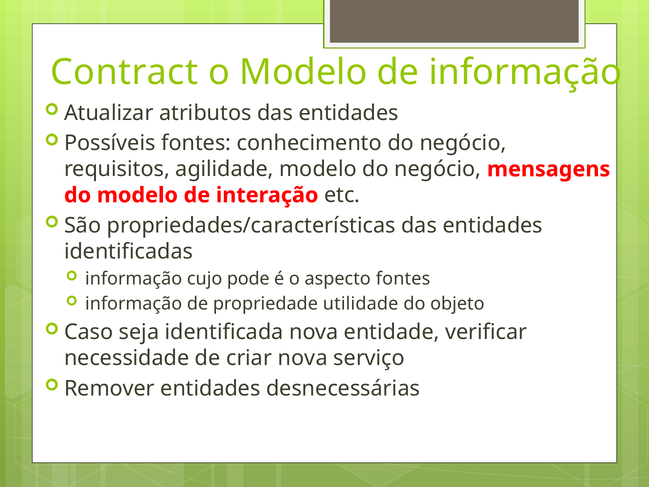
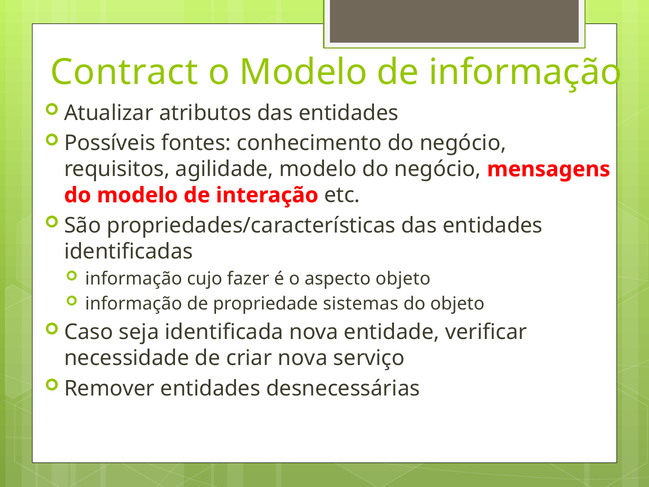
pode: pode -> fazer
aspecto fontes: fontes -> objeto
utilidade: utilidade -> sistemas
